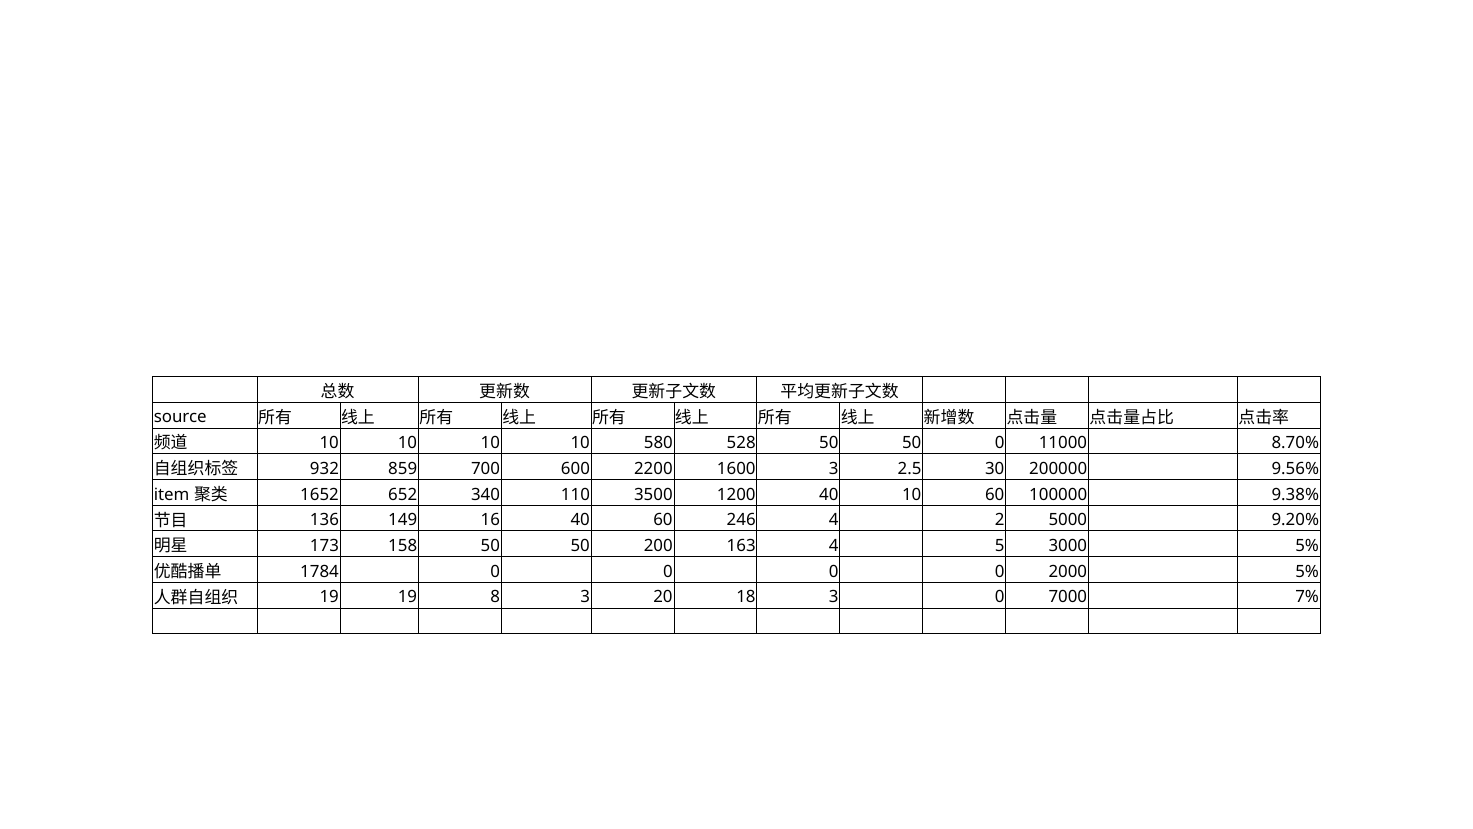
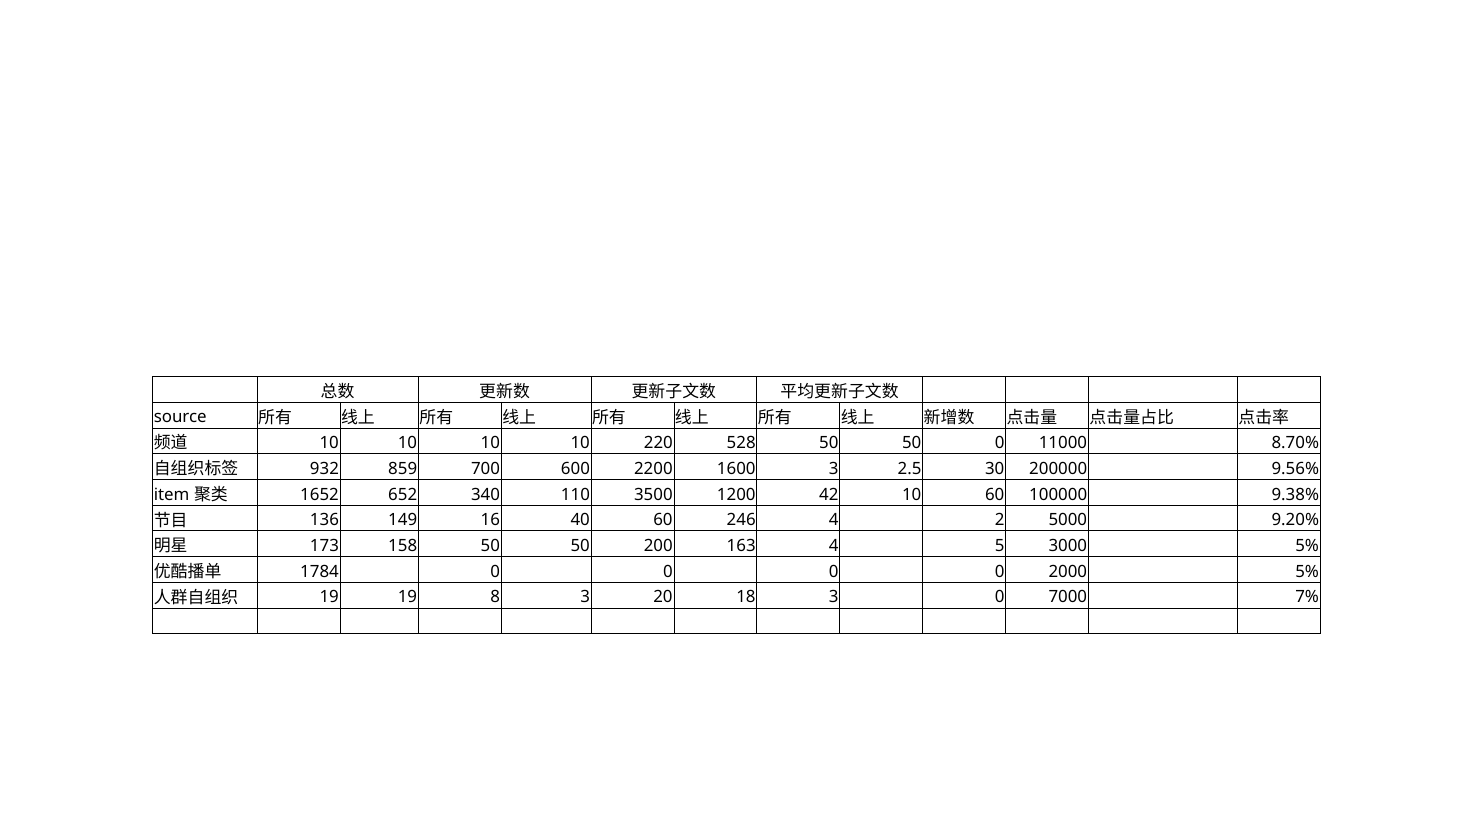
580: 580 -> 220
1200 40: 40 -> 42
